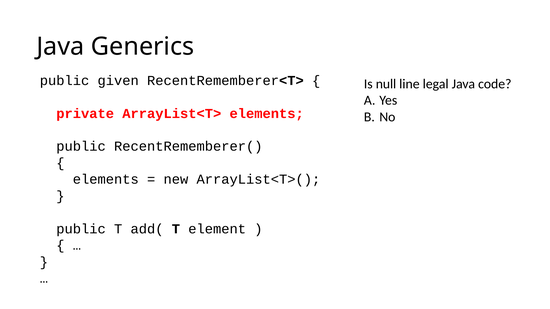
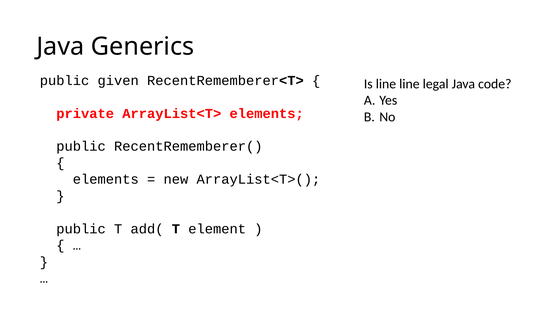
Is null: null -> line
